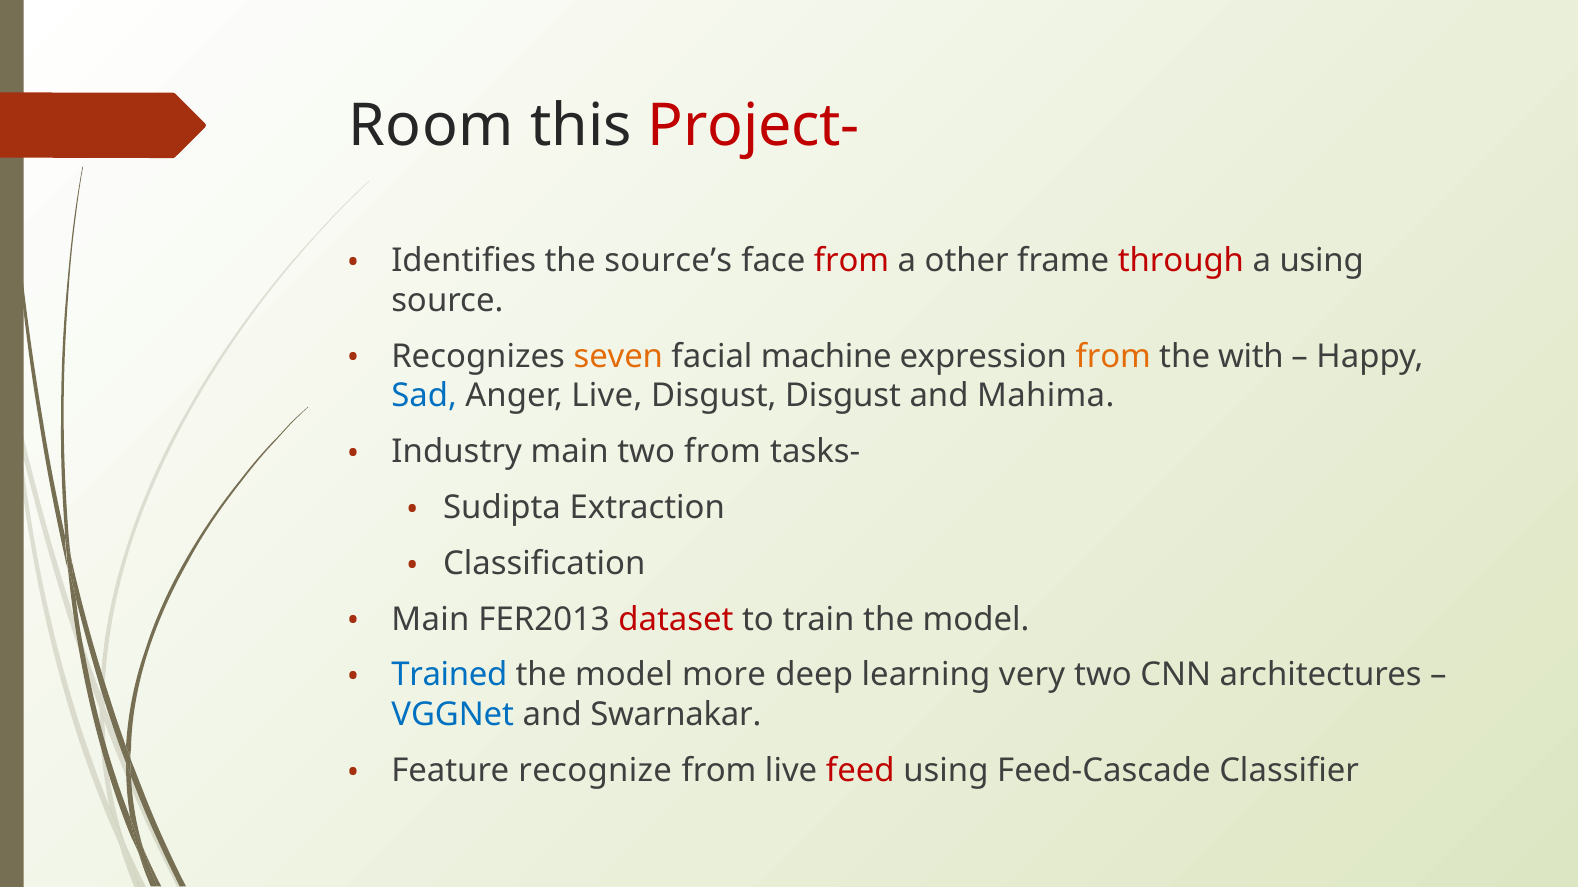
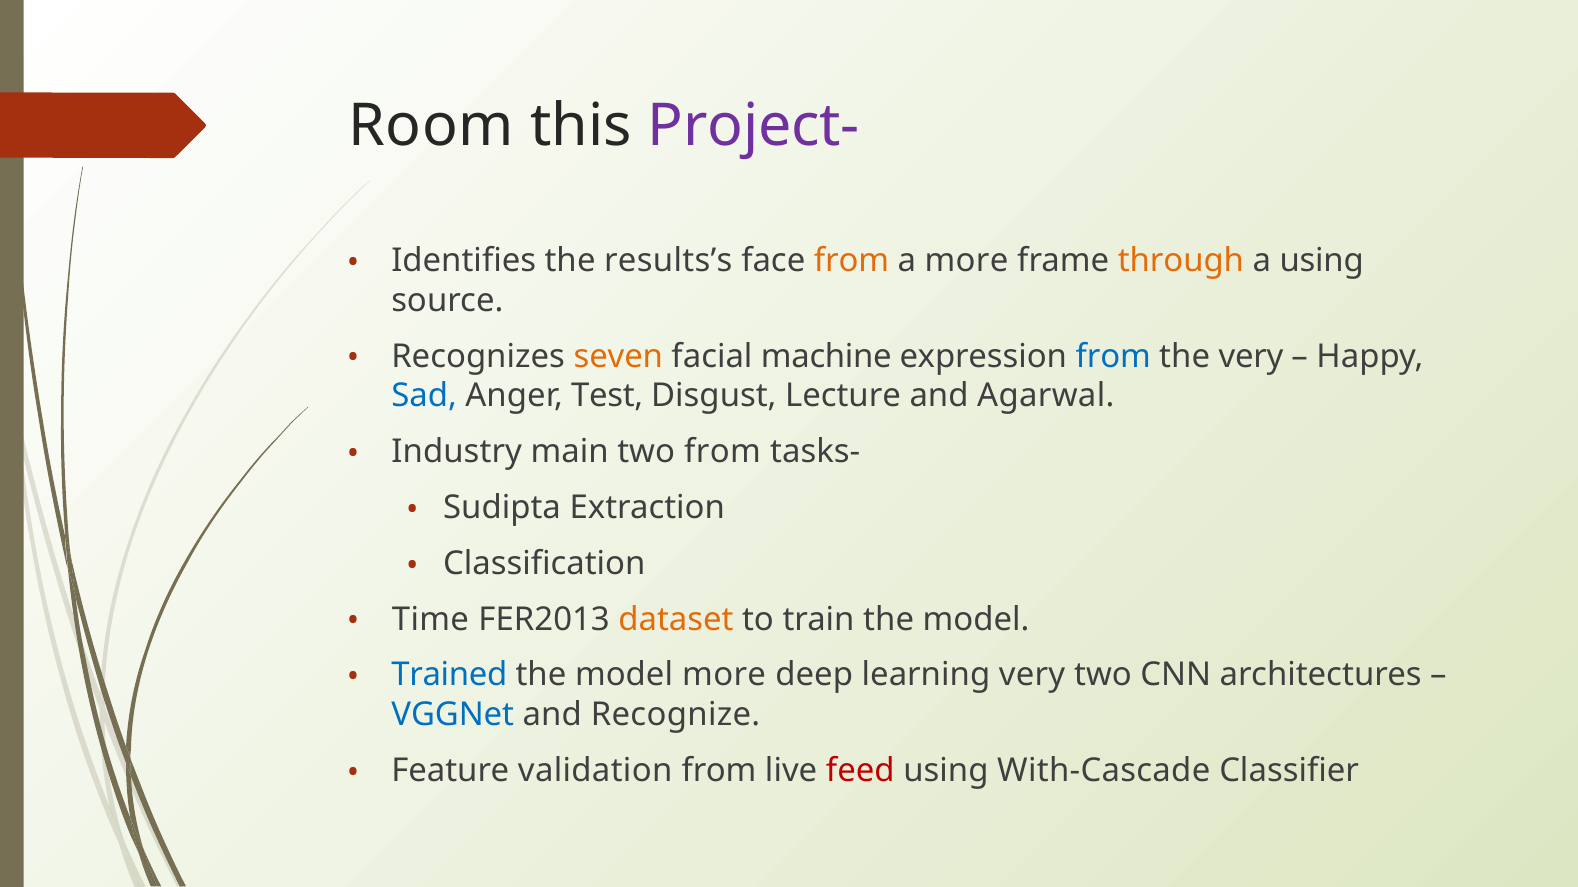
Project- colour: red -> purple
source’s: source’s -> results’s
from at (852, 261) colour: red -> orange
a other: other -> more
through colour: red -> orange
from at (1113, 357) colour: orange -> blue
the with: with -> very
Anger Live: Live -> Test
Disgust Disgust: Disgust -> Lecture
Mahima: Mahima -> Agarwal
Main at (430, 620): Main -> Time
dataset colour: red -> orange
Swarnakar: Swarnakar -> Recognize
recognize: recognize -> validation
Feed-Cascade: Feed-Cascade -> With-Cascade
